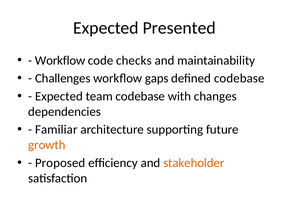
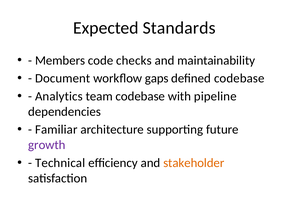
Presented: Presented -> Standards
Workflow at (60, 61): Workflow -> Members
Challenges: Challenges -> Document
Expected at (59, 97): Expected -> Analytics
changes: changes -> pipeline
growth colour: orange -> purple
Proposed: Proposed -> Technical
